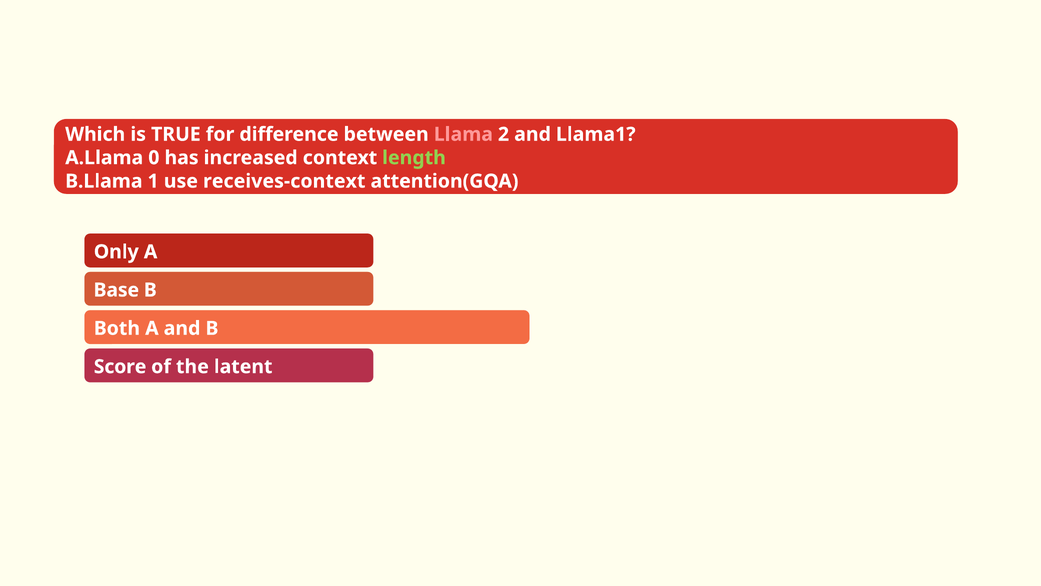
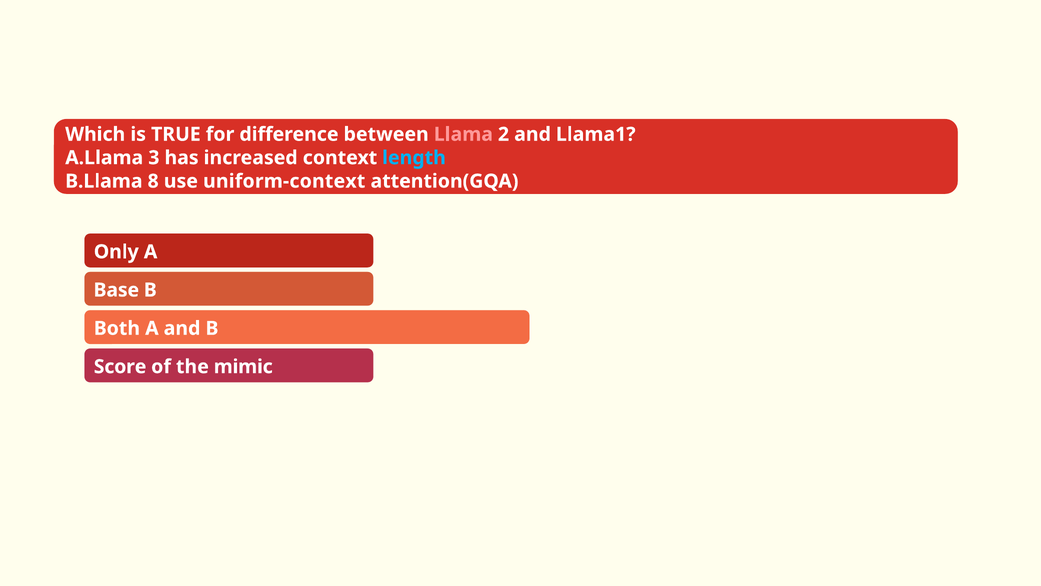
0: 0 -> 3
length colour: light green -> light blue
1: 1 -> 8
receives-context: receives-context -> uniform-context
latent: latent -> mimic
